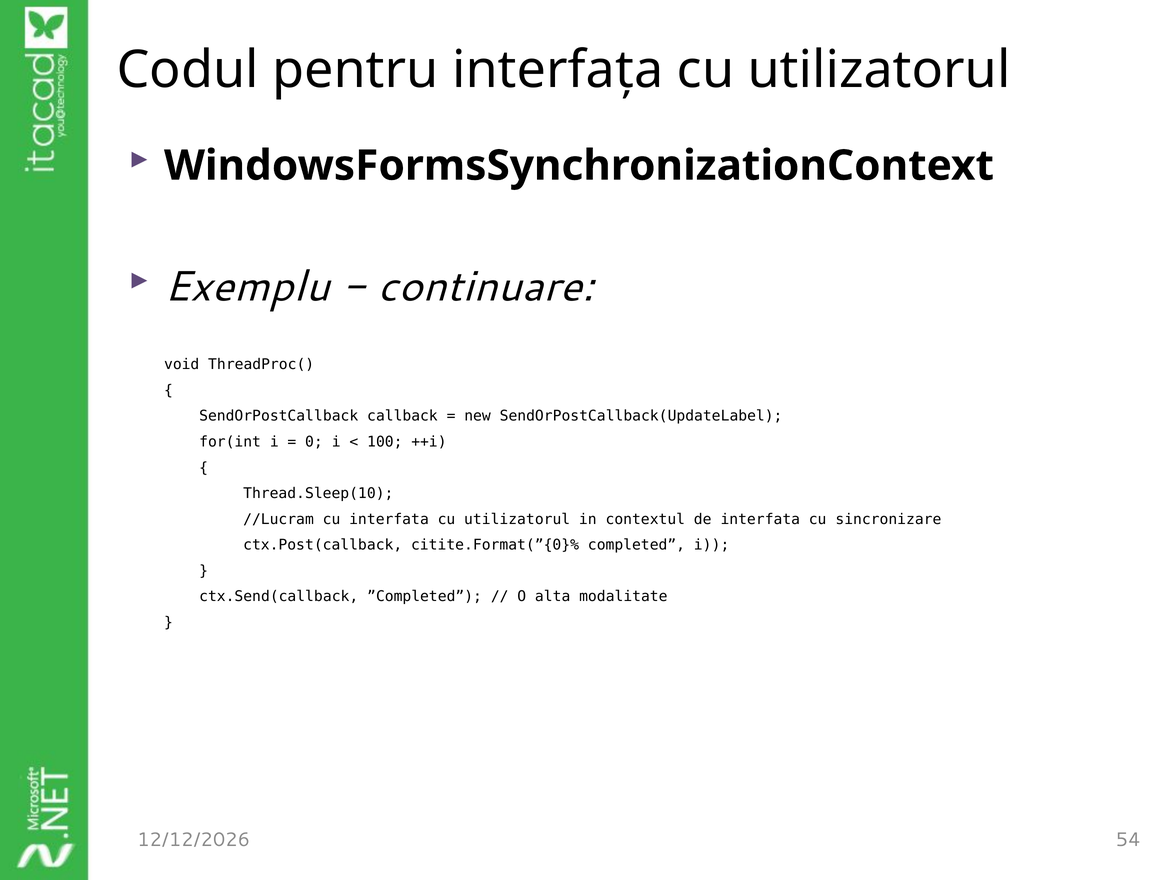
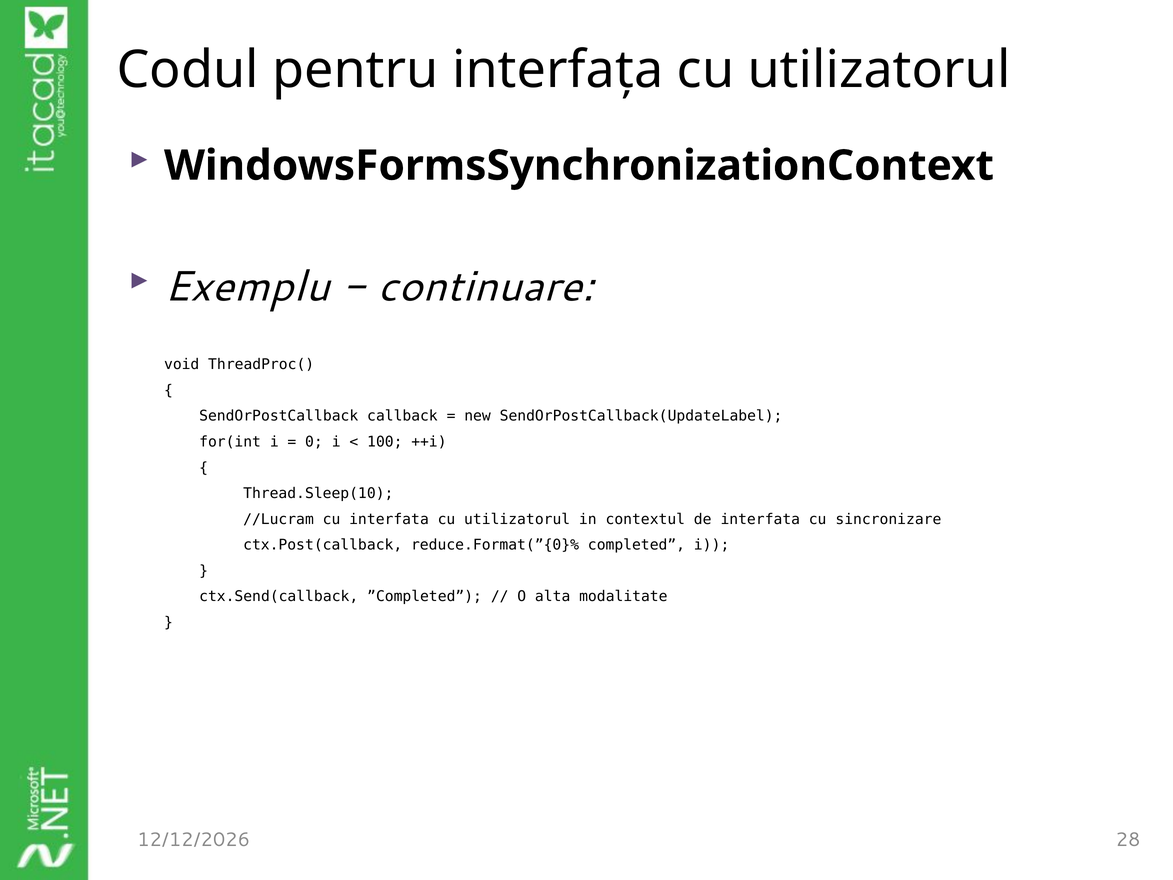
citite.Format(”{0}%: citite.Format(”{0}% -> reduce.Format(”{0}%
54: 54 -> 28
